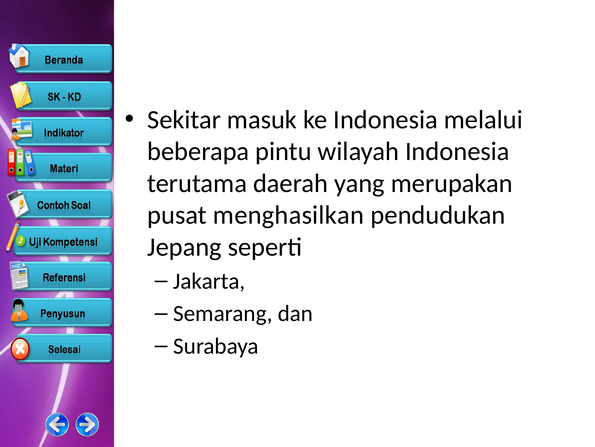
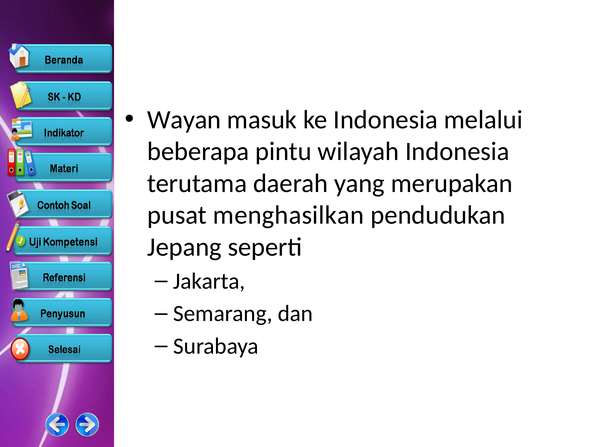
Sekitar: Sekitar -> Wayan
